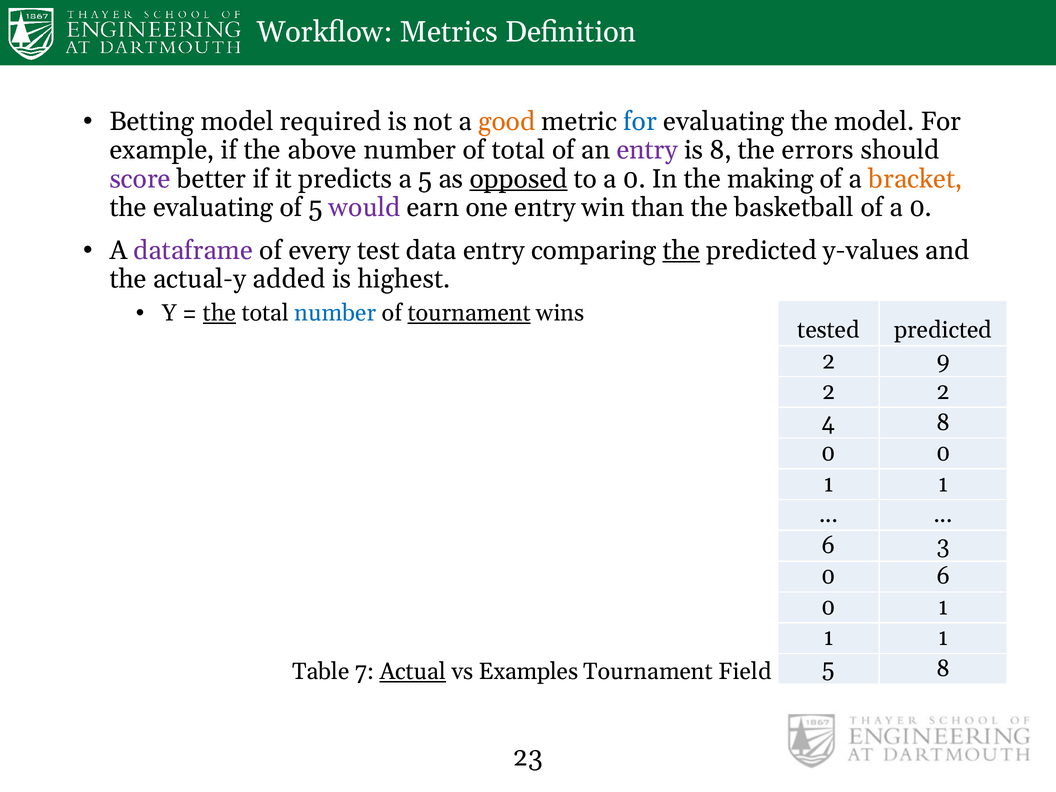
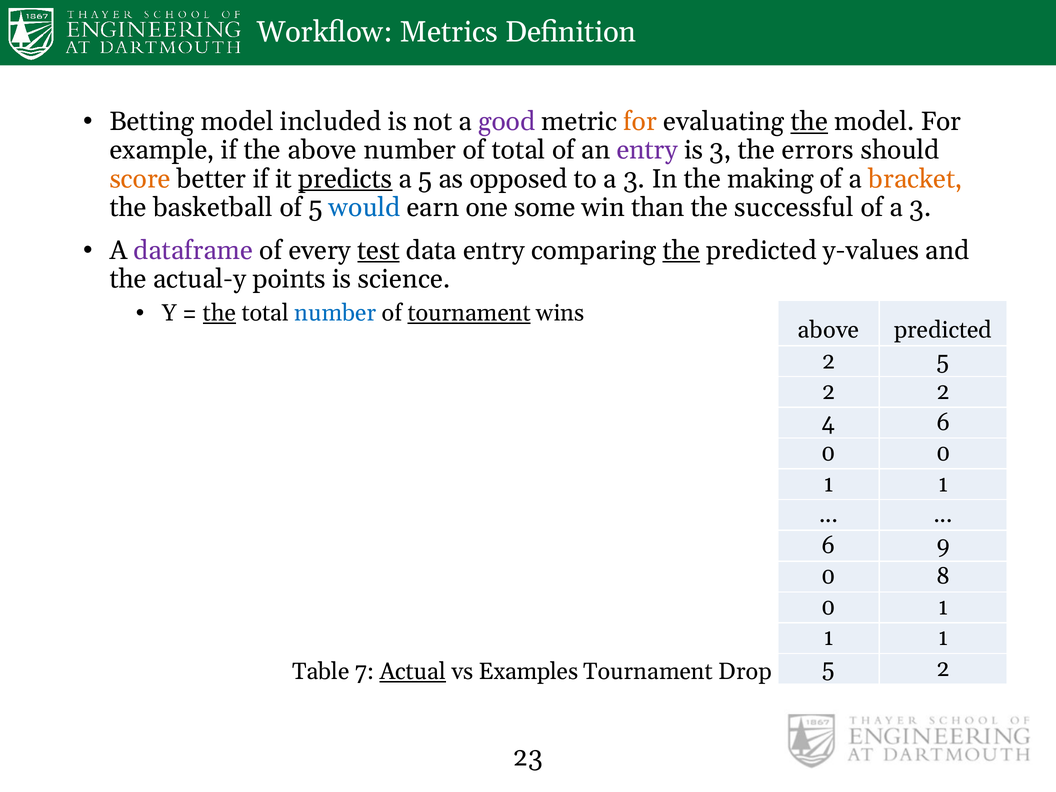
required: required -> included
good colour: orange -> purple
for at (640, 122) colour: blue -> orange
the at (809, 122) underline: none -> present
is 8: 8 -> 3
score colour: purple -> orange
predicts underline: none -> present
opposed underline: present -> none
to a 0: 0 -> 3
the evaluating: evaluating -> basketball
would colour: purple -> blue
one entry: entry -> some
basketball: basketball -> successful
of a 0: 0 -> 3
test underline: none -> present
added: added -> points
highest: highest -> science
tested at (829, 330): tested -> above
2 9: 9 -> 5
4 8: 8 -> 6
3: 3 -> 9
0 6: 6 -> 8
8 at (943, 669): 8 -> 2
Field: Field -> Drop
